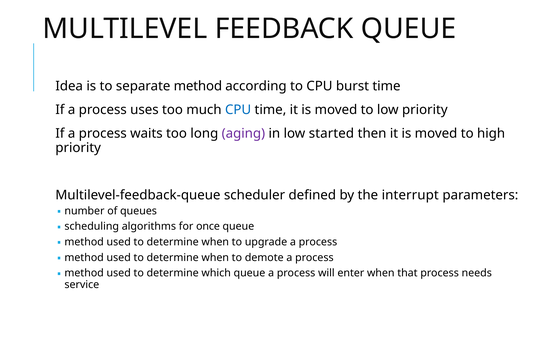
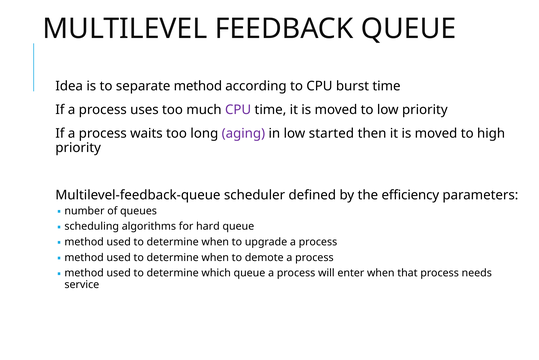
CPU at (238, 110) colour: blue -> purple
interrupt: interrupt -> efficiency
once: once -> hard
